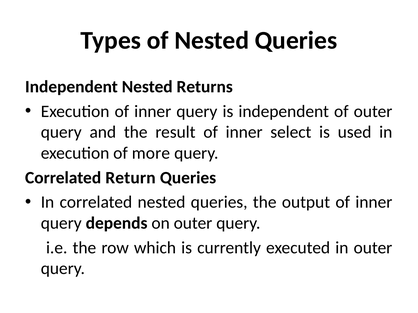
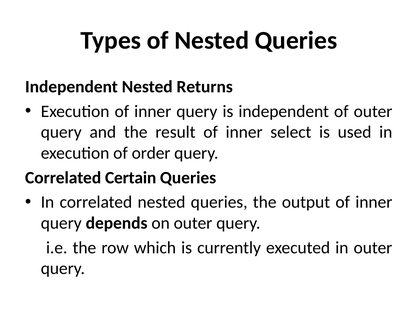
more: more -> order
Return: Return -> Certain
